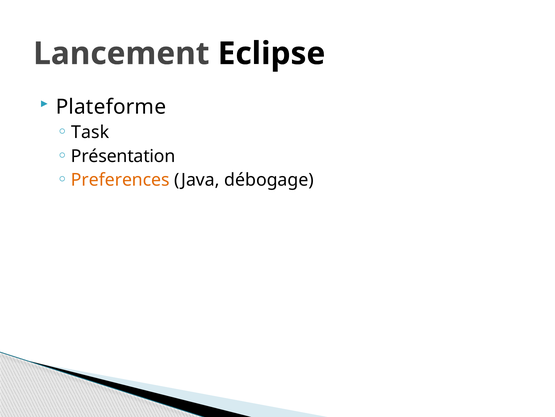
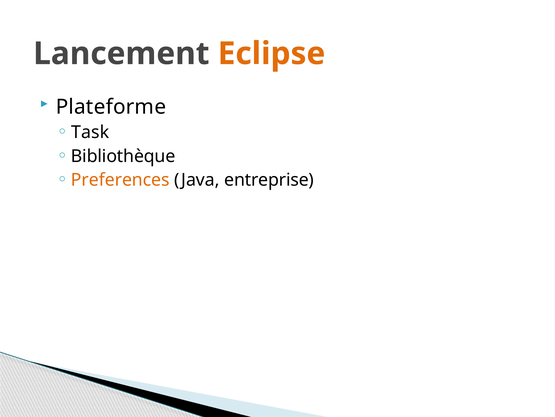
Eclipse colour: black -> orange
Présentation: Présentation -> Bibliothèque
débogage: débogage -> entreprise
